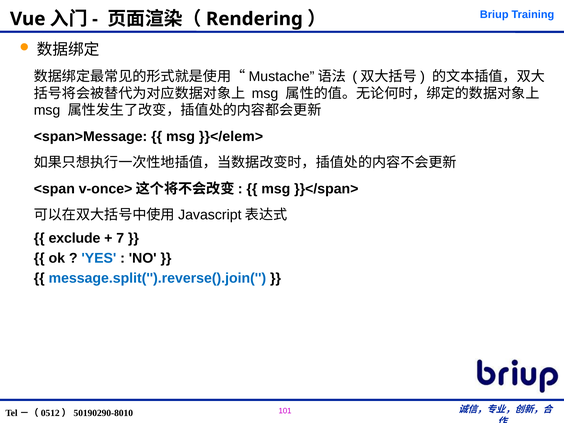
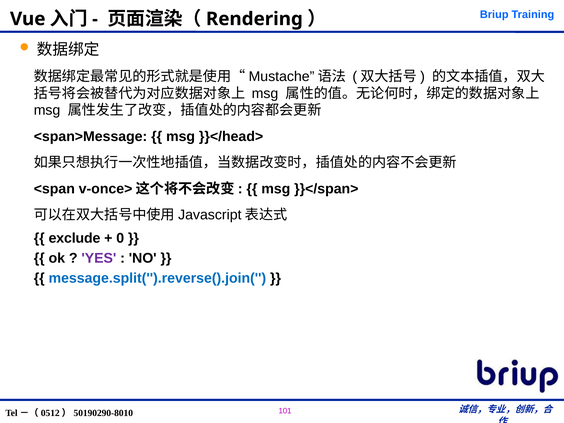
}}</elem>: }}</elem> -> }}</head>
7: 7 -> 0
YES colour: blue -> purple
